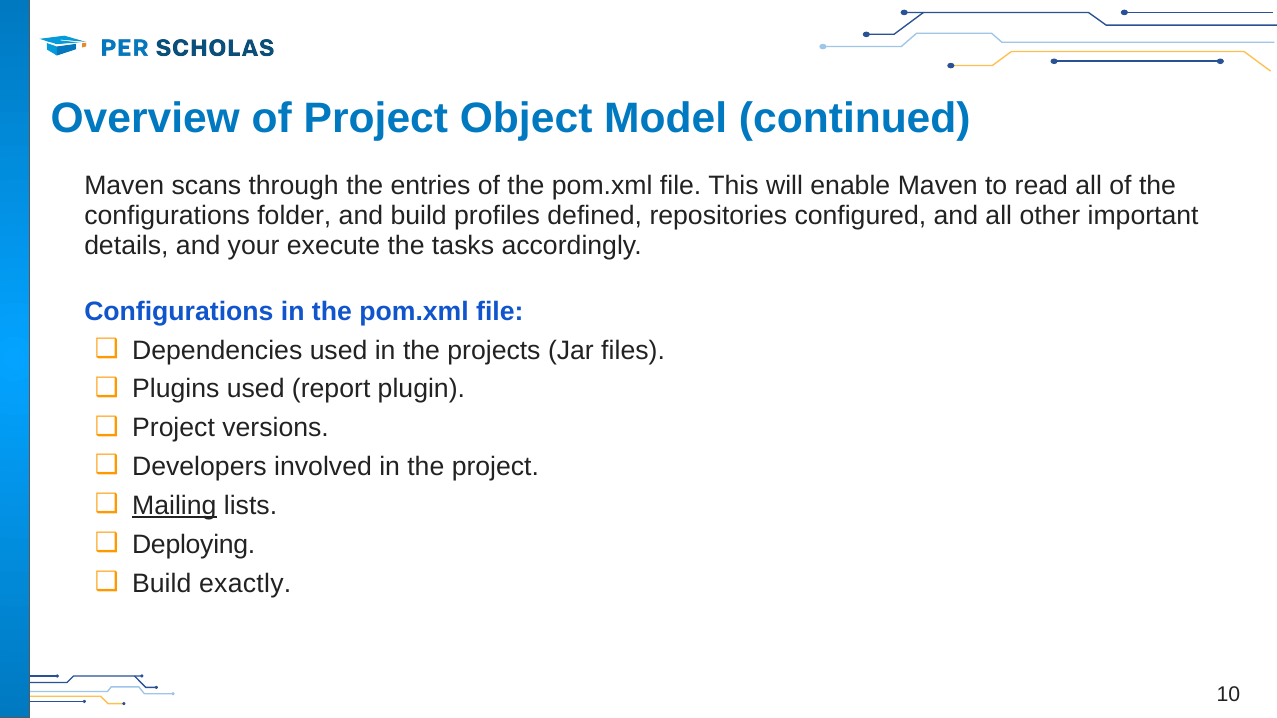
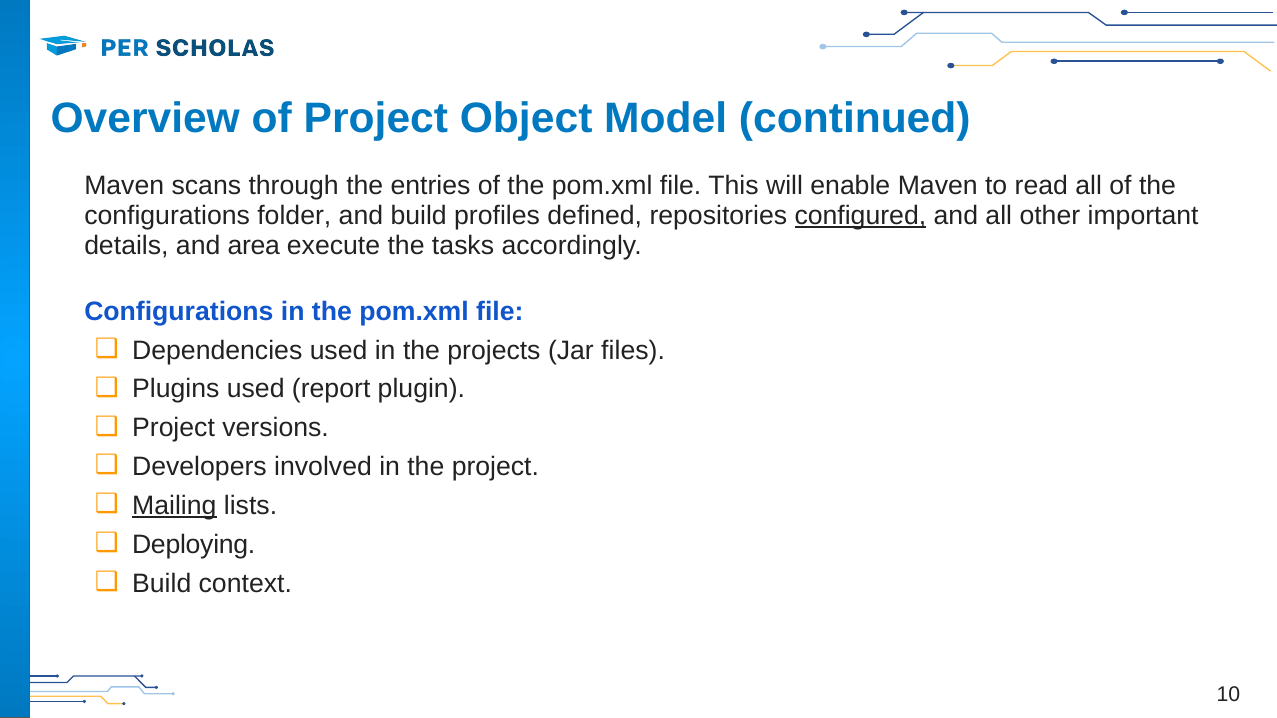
configured underline: none -> present
your: your -> area
exactly: exactly -> context
